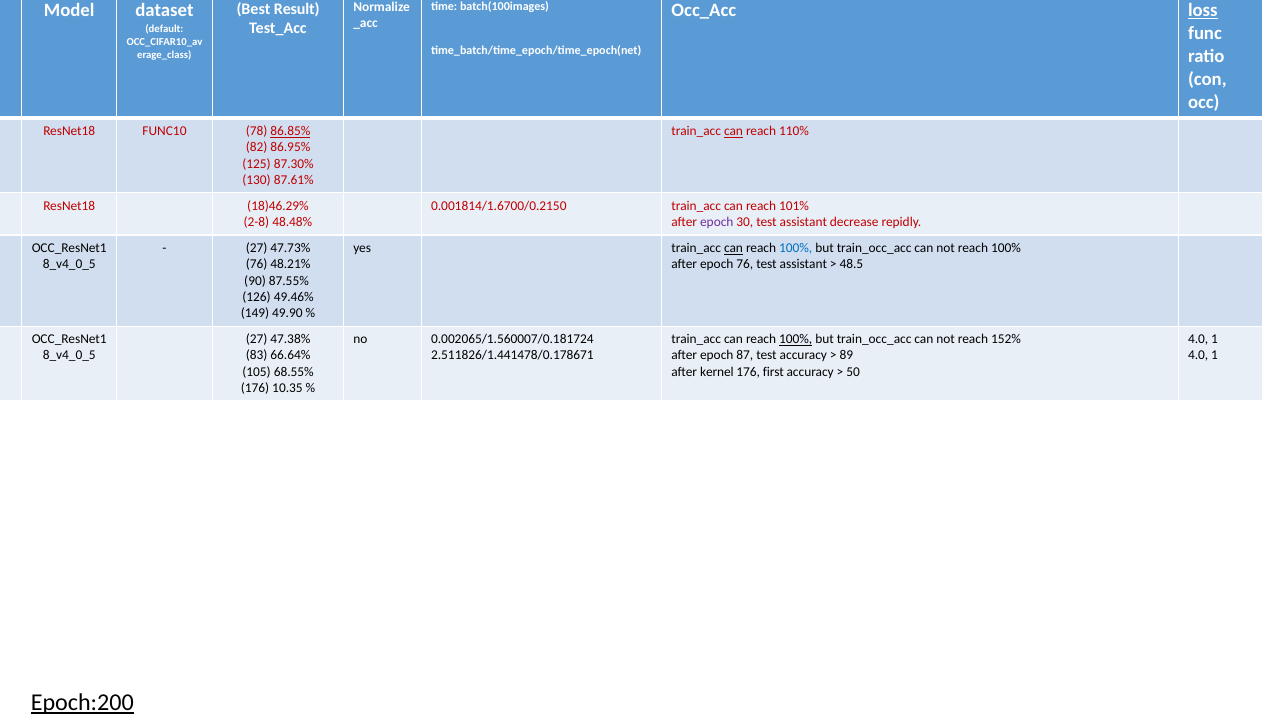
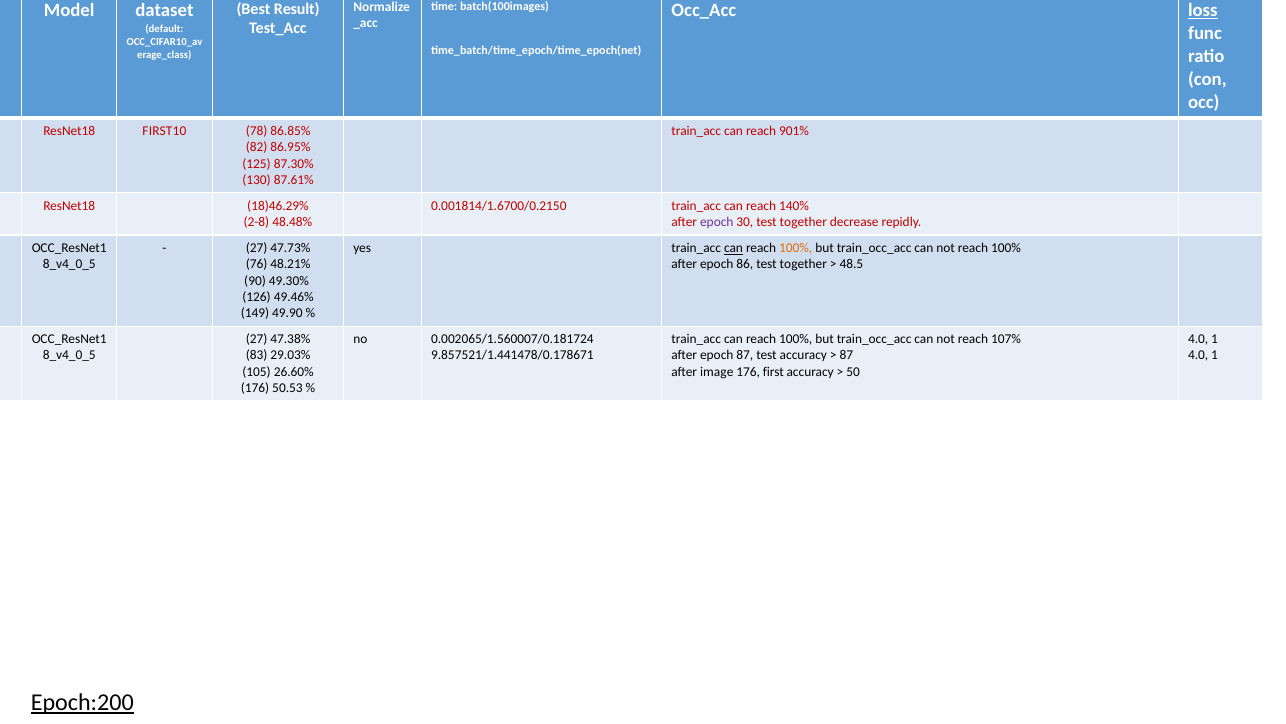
FUNC10: FUNC10 -> FIRST10
86.85% underline: present -> none
can at (734, 131) underline: present -> none
110%: 110% -> 901%
101%: 101% -> 140%
30 test assistant: assistant -> together
100% at (796, 248) colour: blue -> orange
epoch 76: 76 -> 86
assistant at (803, 264): assistant -> together
87.55%: 87.55% -> 49.30%
100% at (796, 339) underline: present -> none
152%: 152% -> 107%
66.64%: 66.64% -> 29.03%
2.511826/1.441478/0.178671: 2.511826/1.441478/0.178671 -> 9.857521/1.441478/0.178671
89 at (846, 355): 89 -> 87
68.55%: 68.55% -> 26.60%
kernel: kernel -> image
10.35: 10.35 -> 50.53
